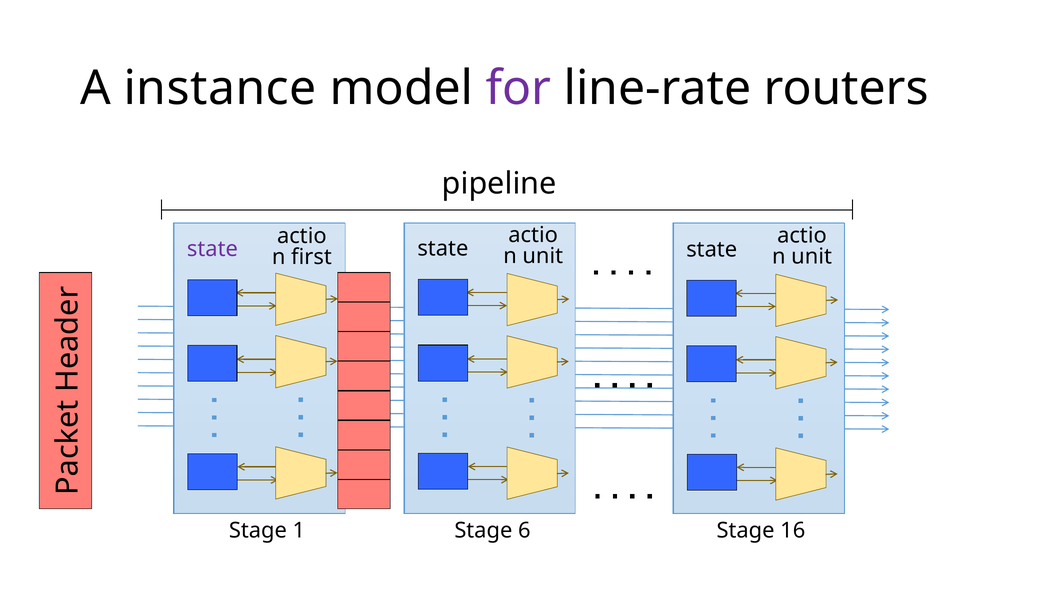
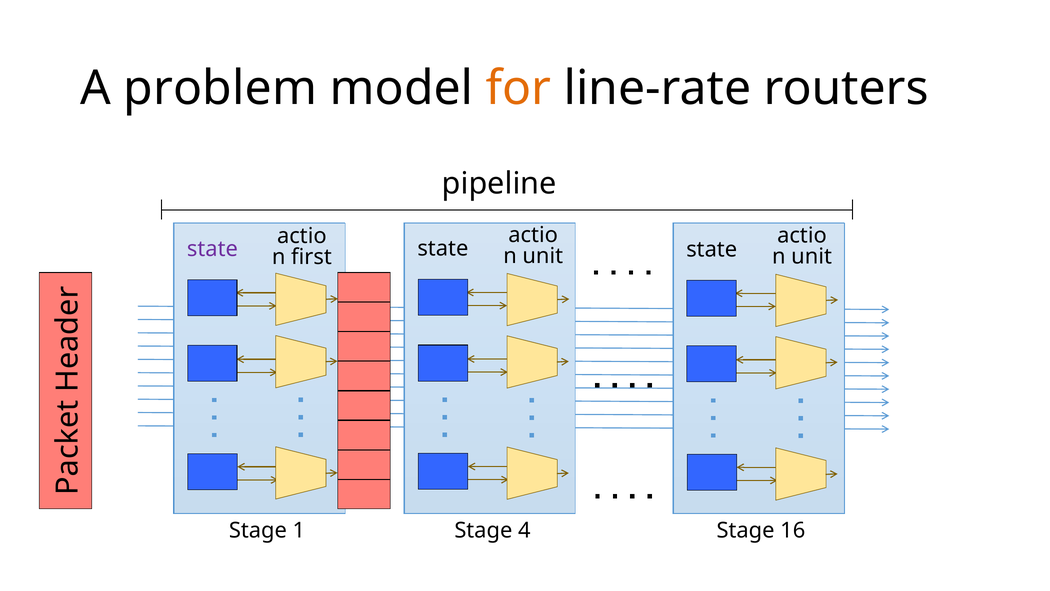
instance: instance -> problem
for colour: purple -> orange
6: 6 -> 4
